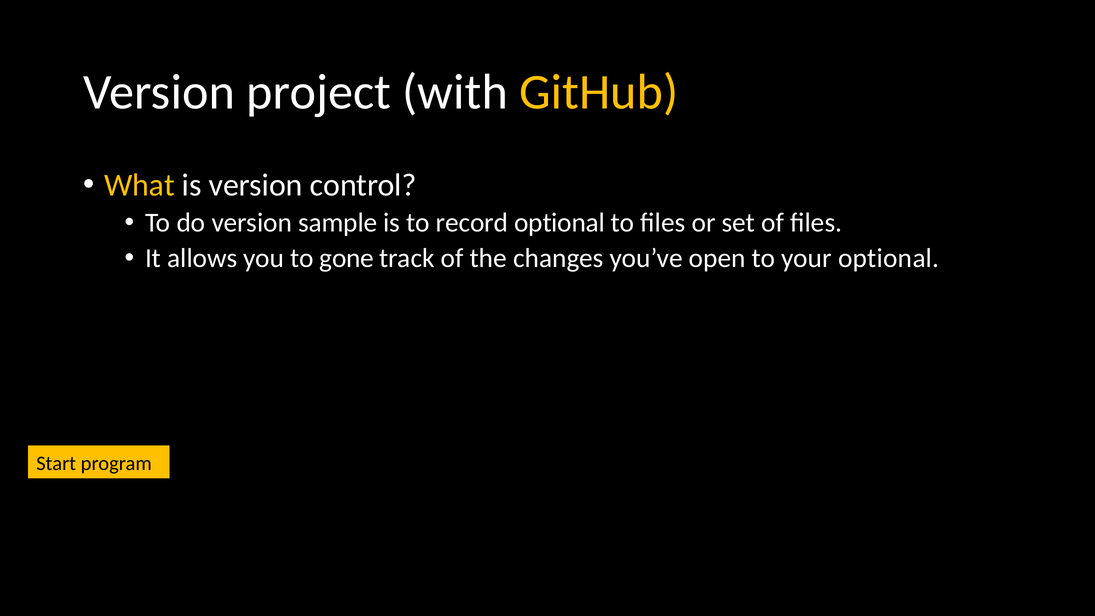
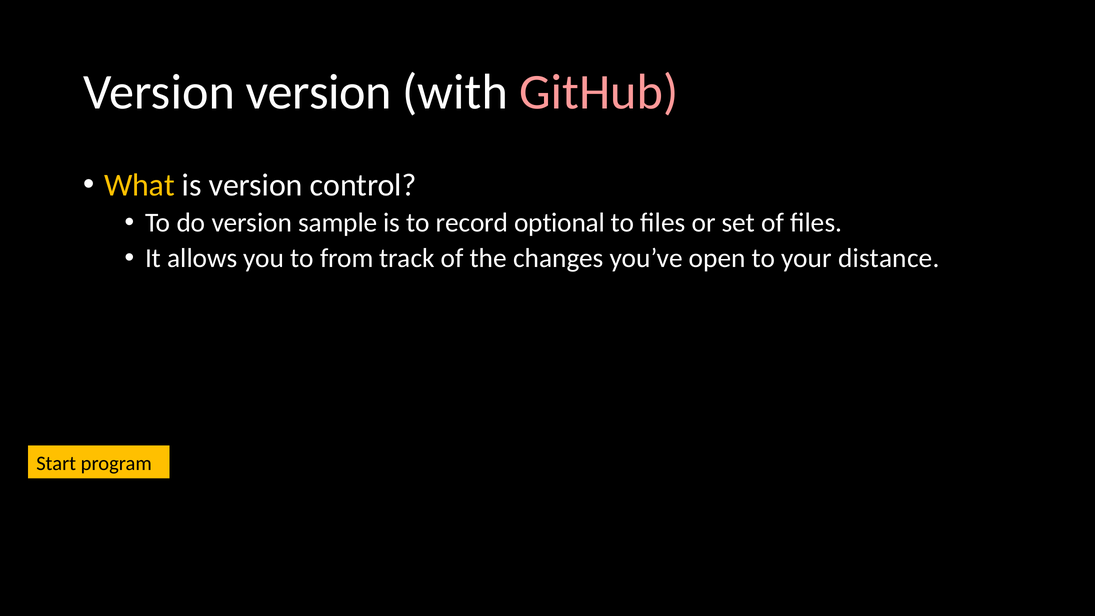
Version project: project -> version
GitHub colour: yellow -> pink
gone: gone -> from
your optional: optional -> distance
